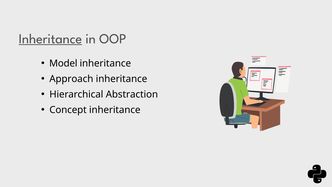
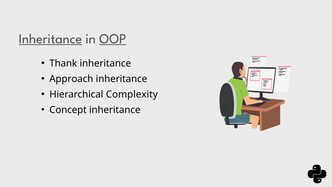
OOP underline: none -> present
Model: Model -> Thank
Abstraction: Abstraction -> Complexity
